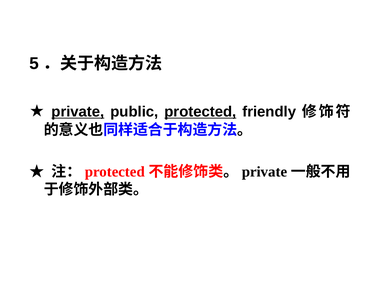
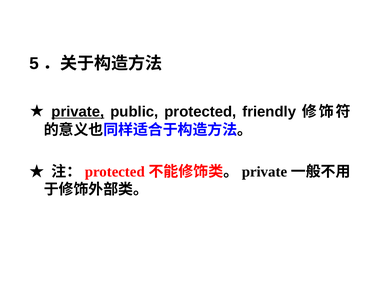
protected at (200, 112) underline: present -> none
